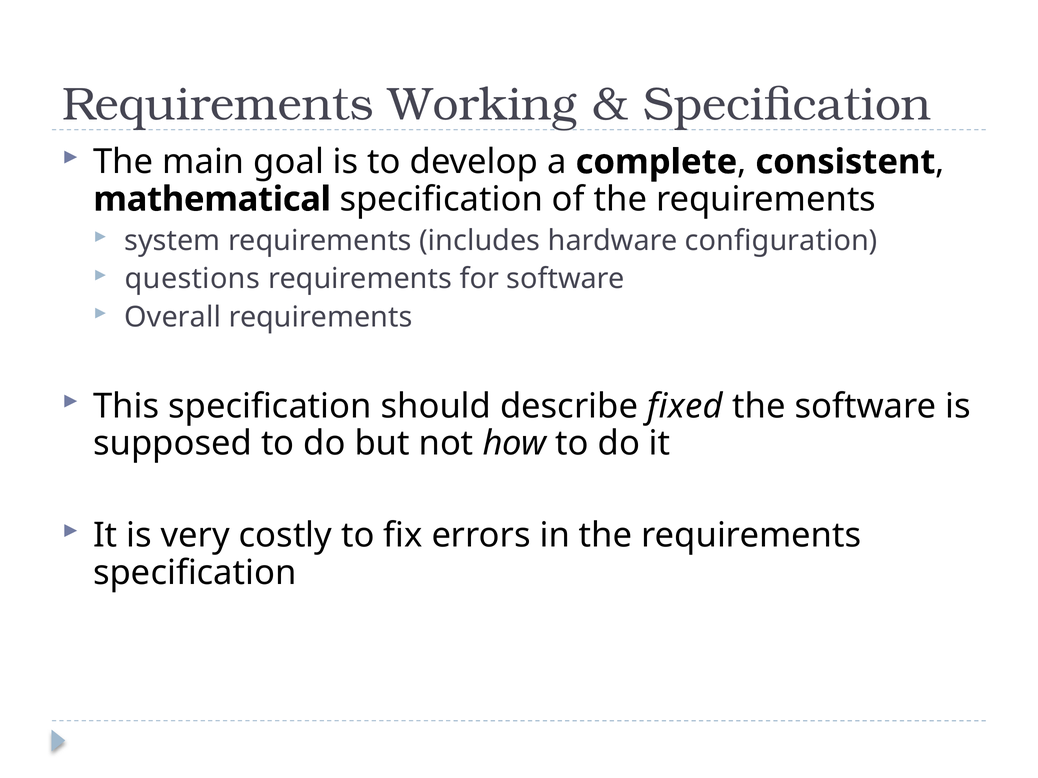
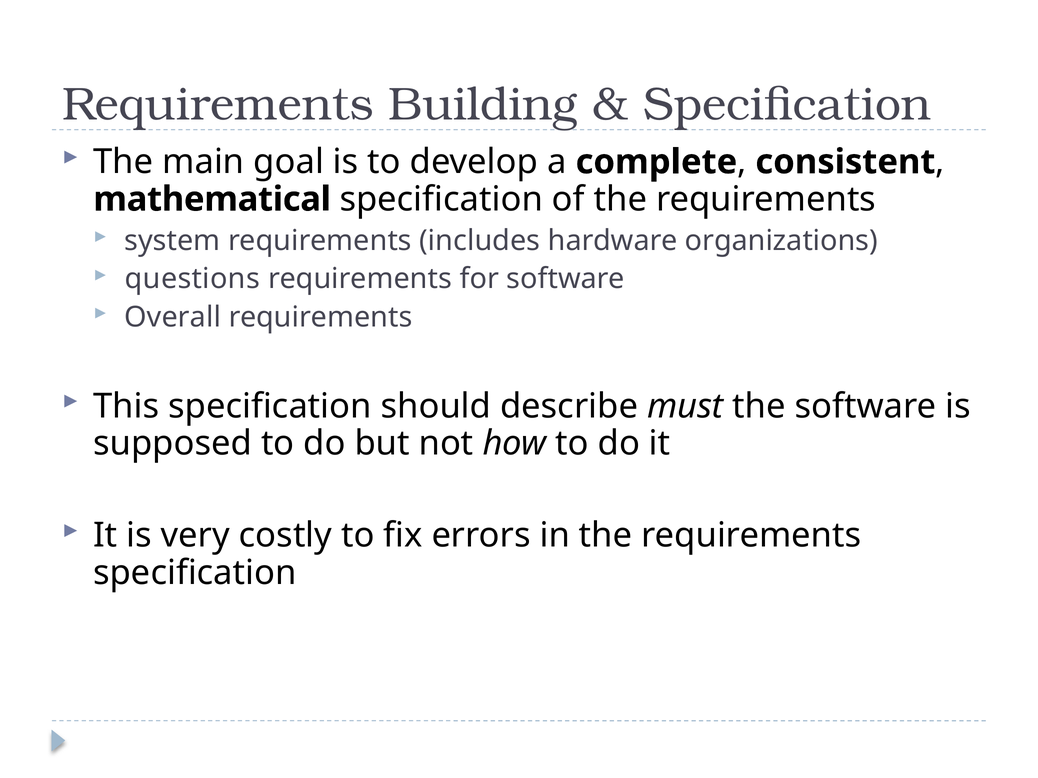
Working: Working -> Building
configuration: configuration -> organizations
fixed: fixed -> must
